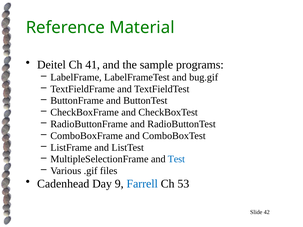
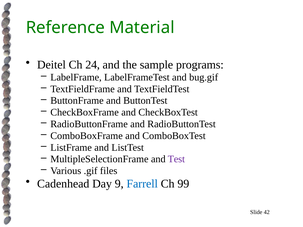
41: 41 -> 24
Test colour: blue -> purple
53: 53 -> 99
